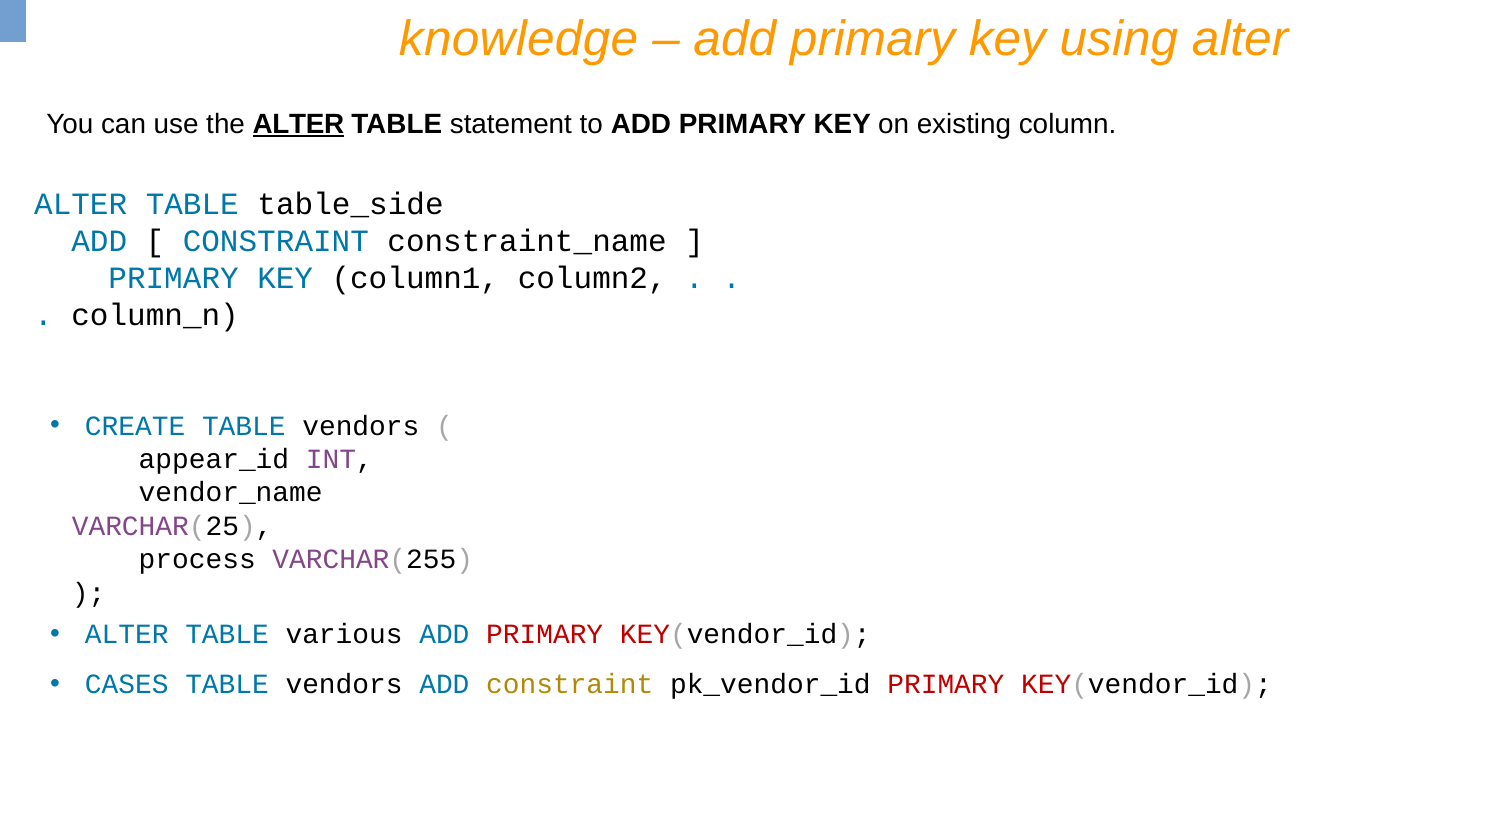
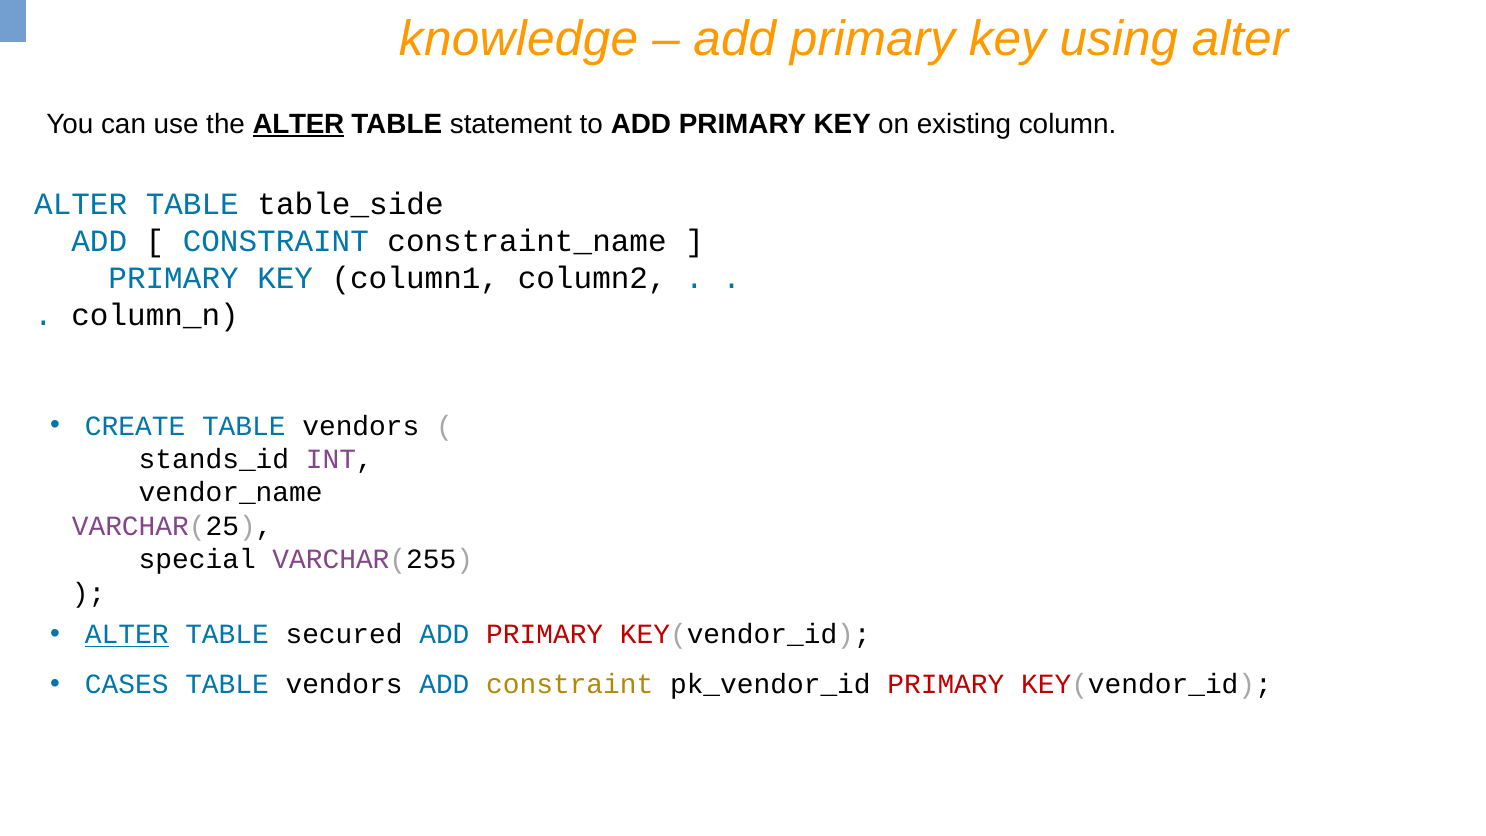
appear_id: appear_id -> stands_id
process: process -> special
ALTER at (127, 634) underline: none -> present
various: various -> secured
